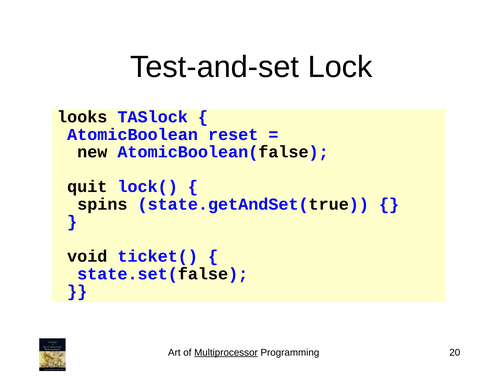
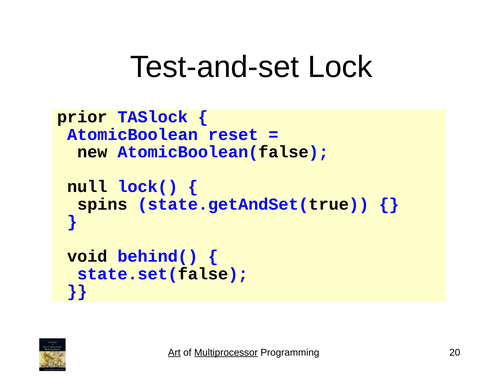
looks: looks -> prior
quit: quit -> null
ticket(: ticket( -> behind(
Art underline: none -> present
